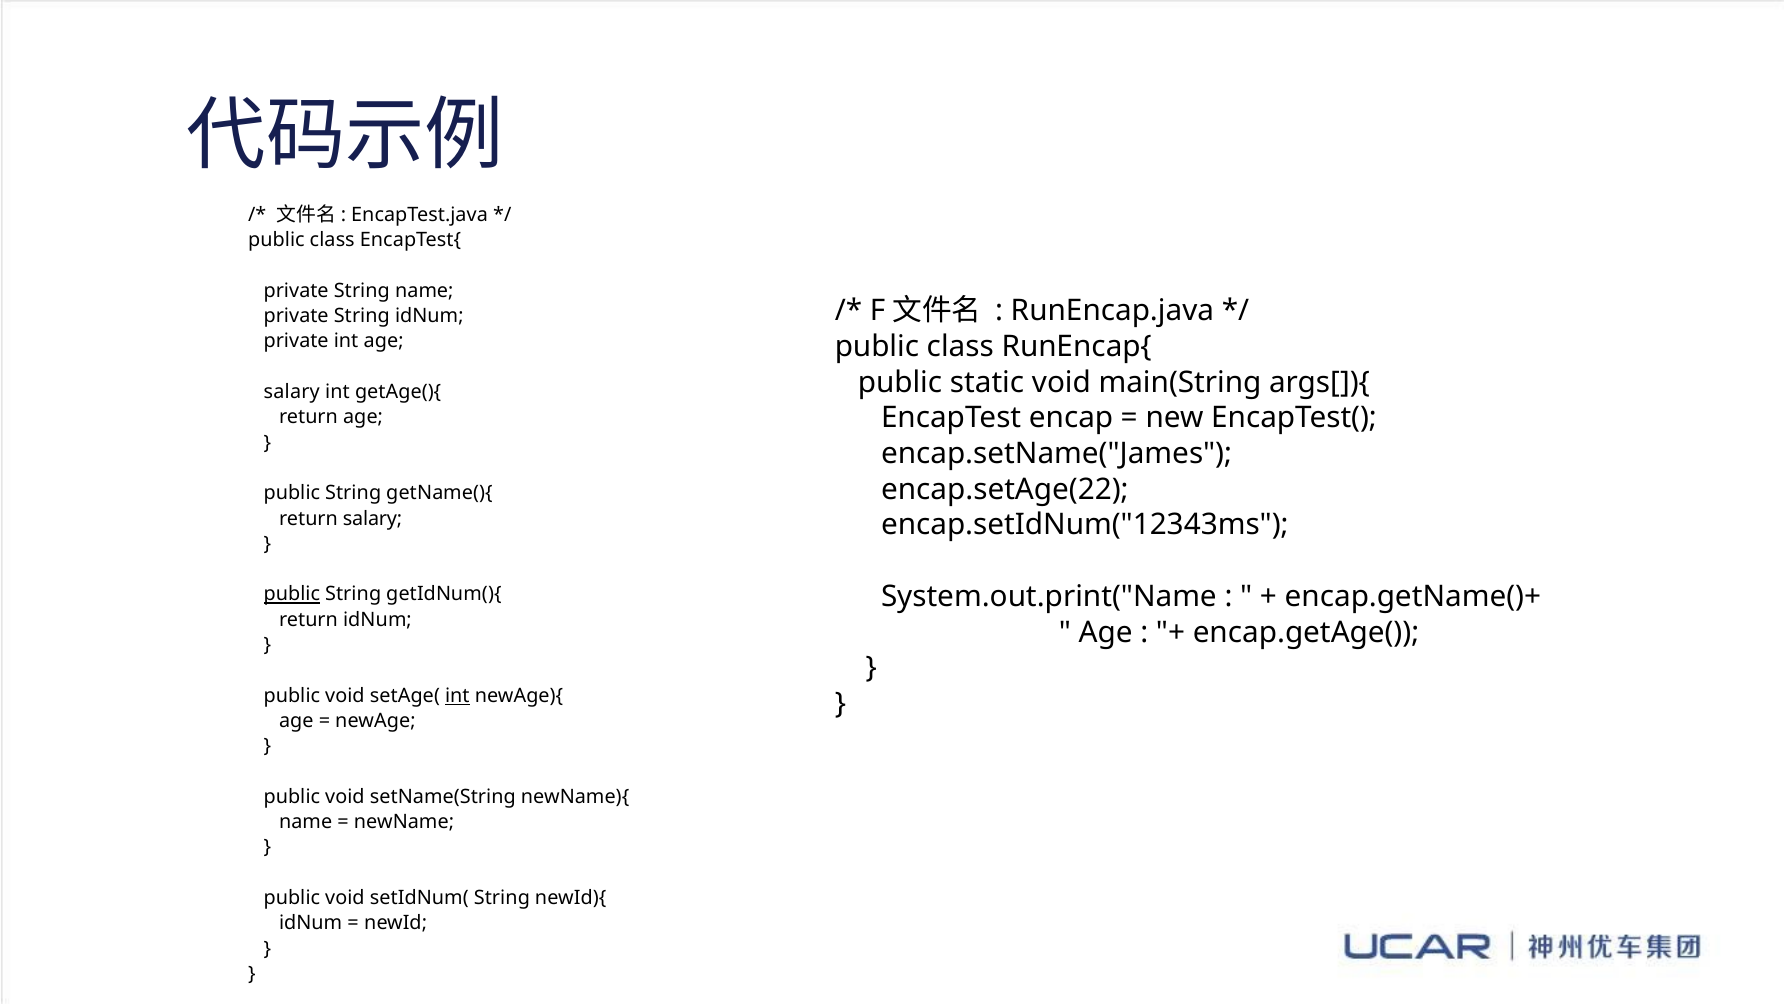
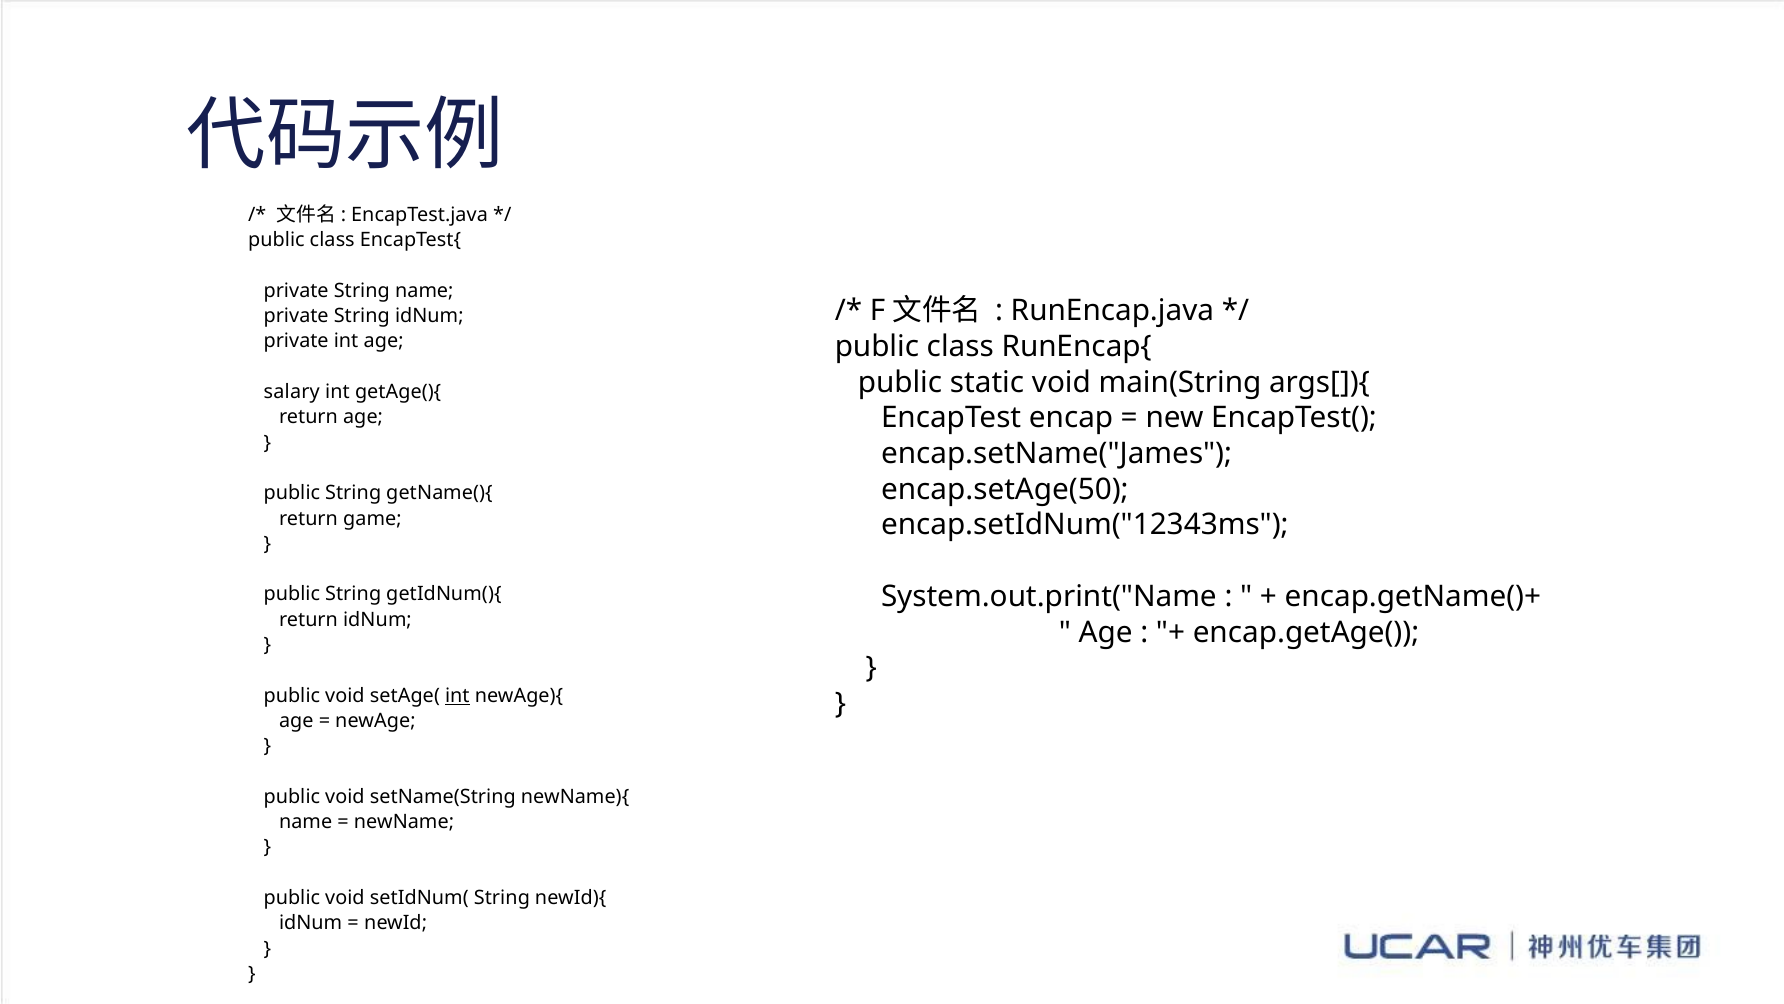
encap.setAge(22: encap.setAge(22 -> encap.setAge(50
return salary: salary -> game
public at (292, 594) underline: present -> none
